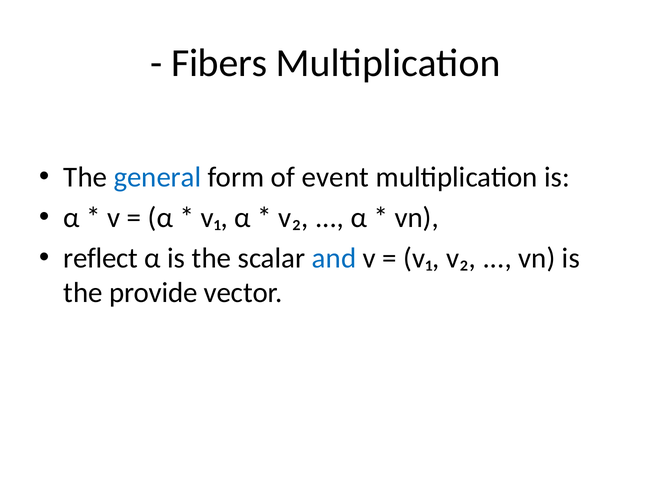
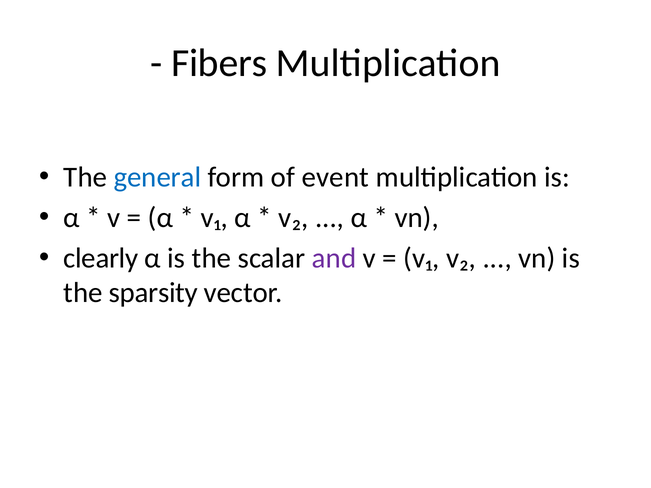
reflect: reflect -> clearly
and colour: blue -> purple
provide: provide -> sparsity
